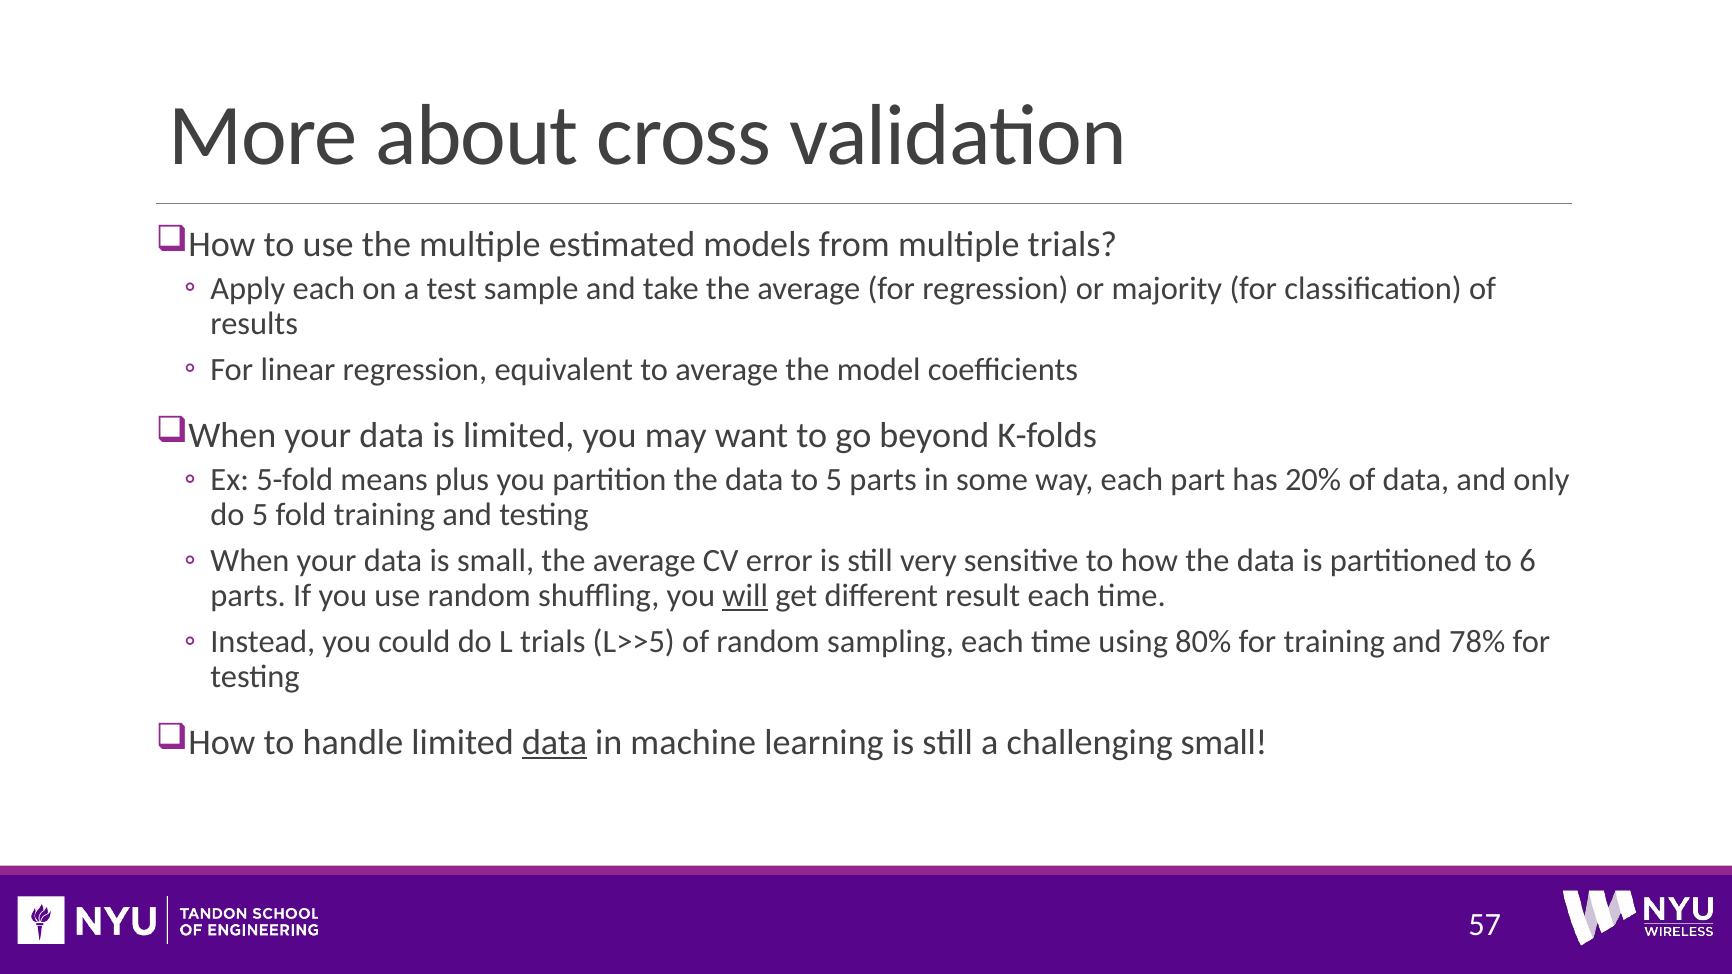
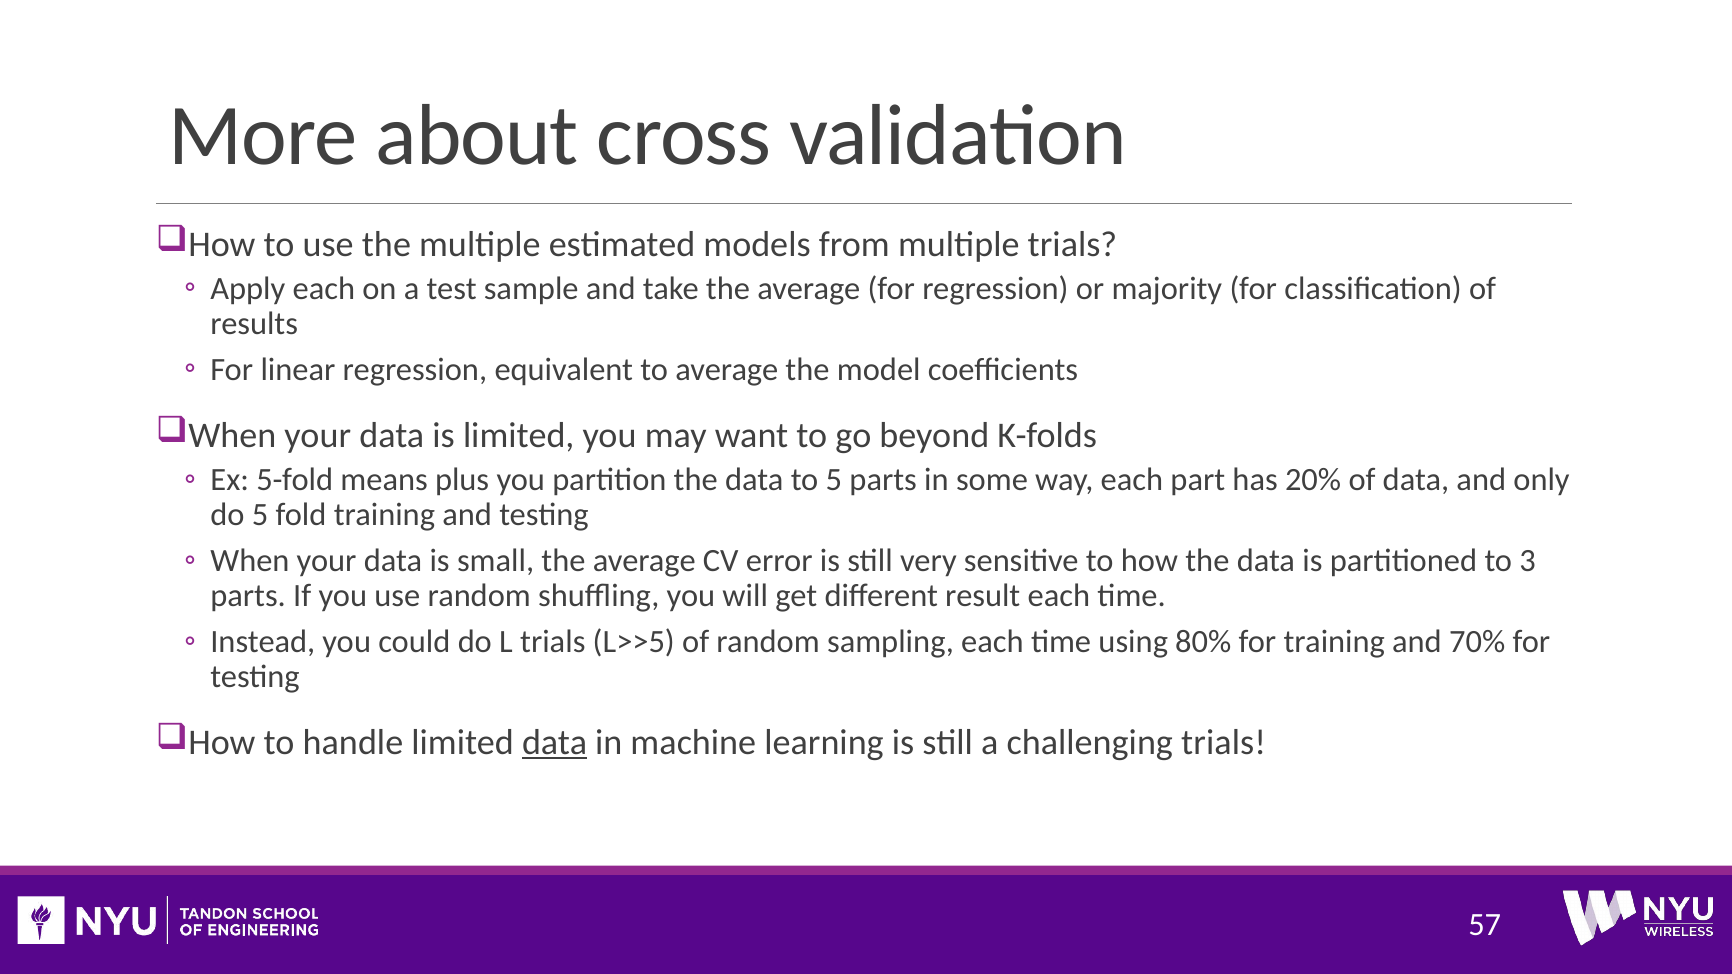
6: 6 -> 3
will underline: present -> none
78%: 78% -> 70%
challenging small: small -> trials
